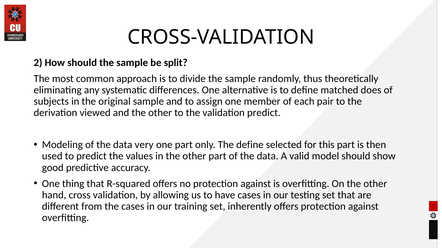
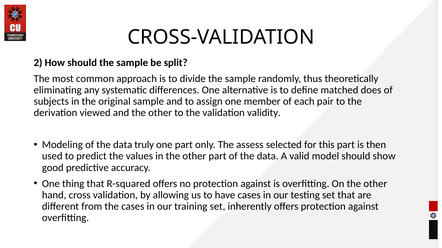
validation predict: predict -> validity
very: very -> truly
The define: define -> assess
